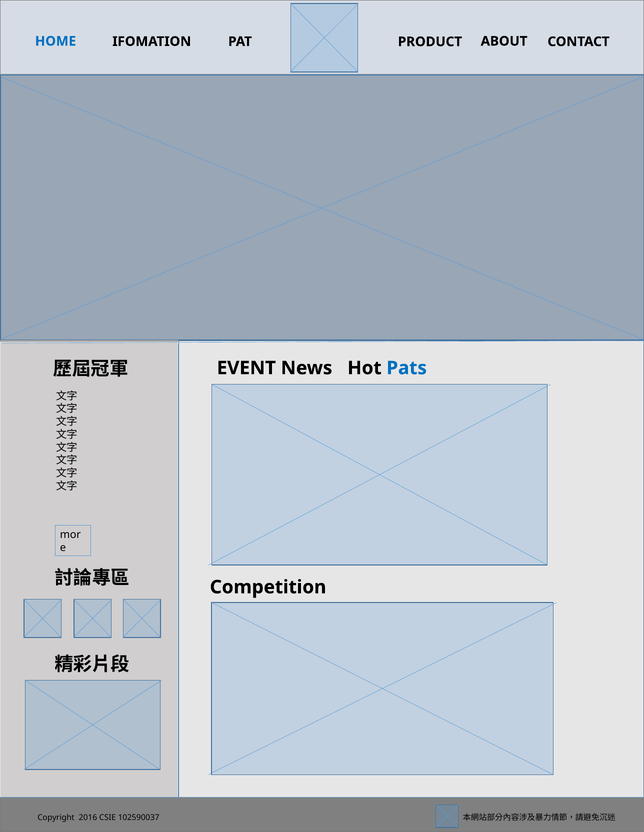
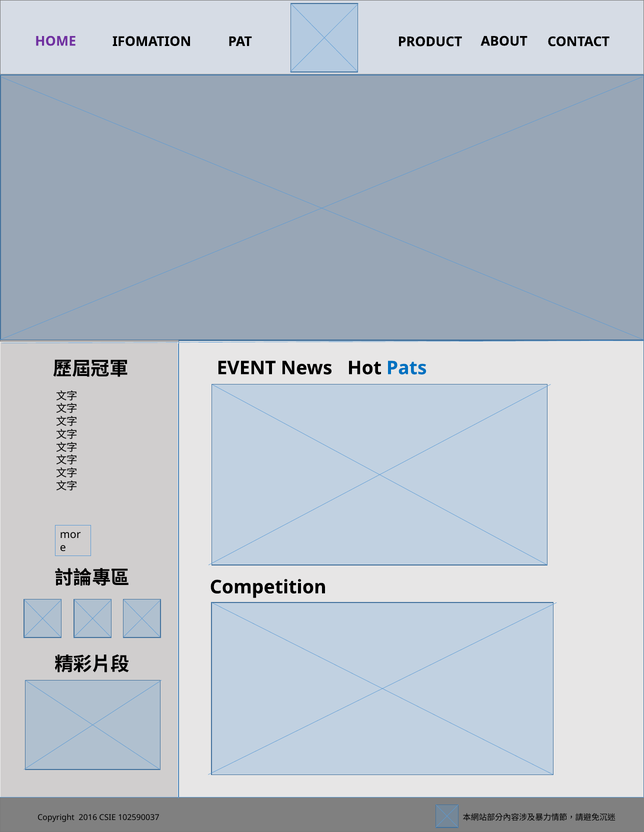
HOME colour: blue -> purple
